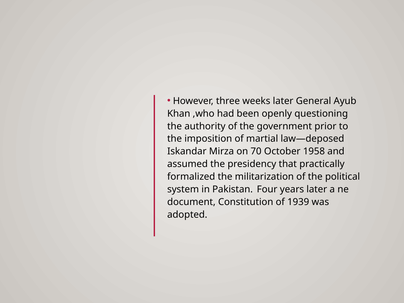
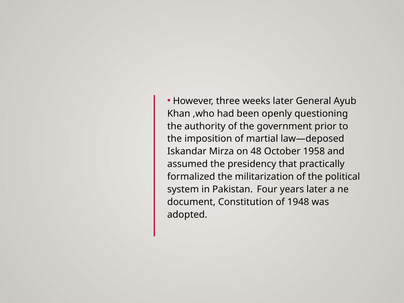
70: 70 -> 48
1939: 1939 -> 1948
